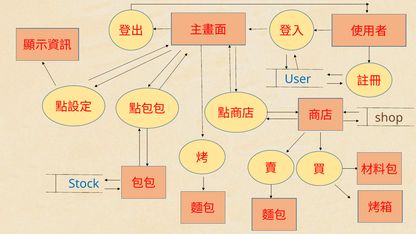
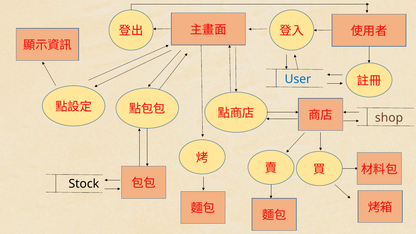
Stock colour: blue -> black
